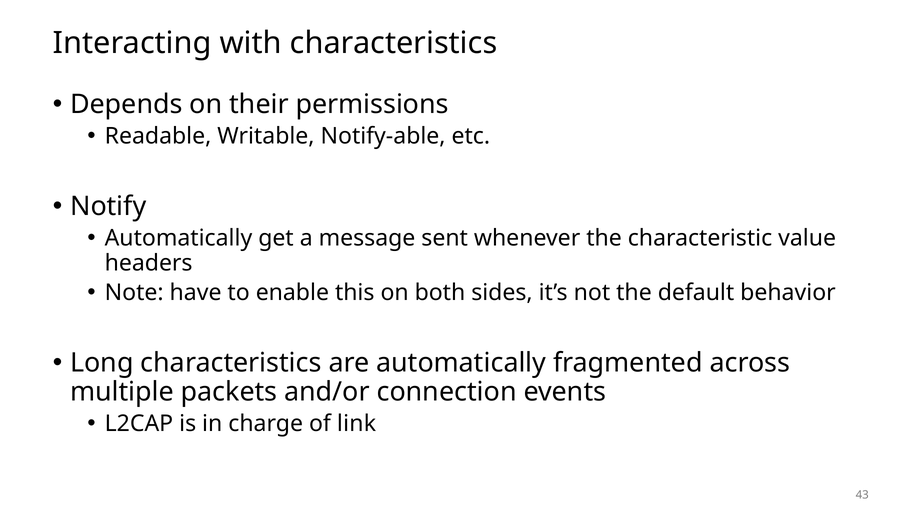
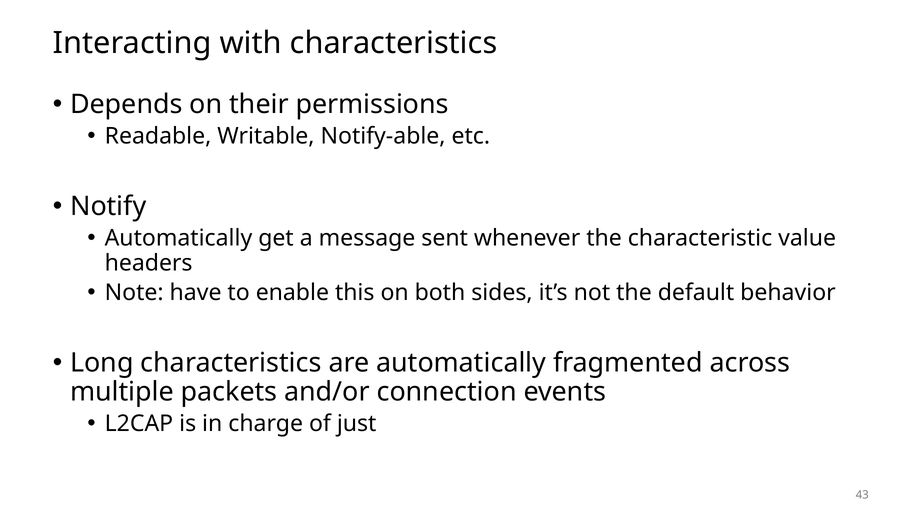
link: link -> just
